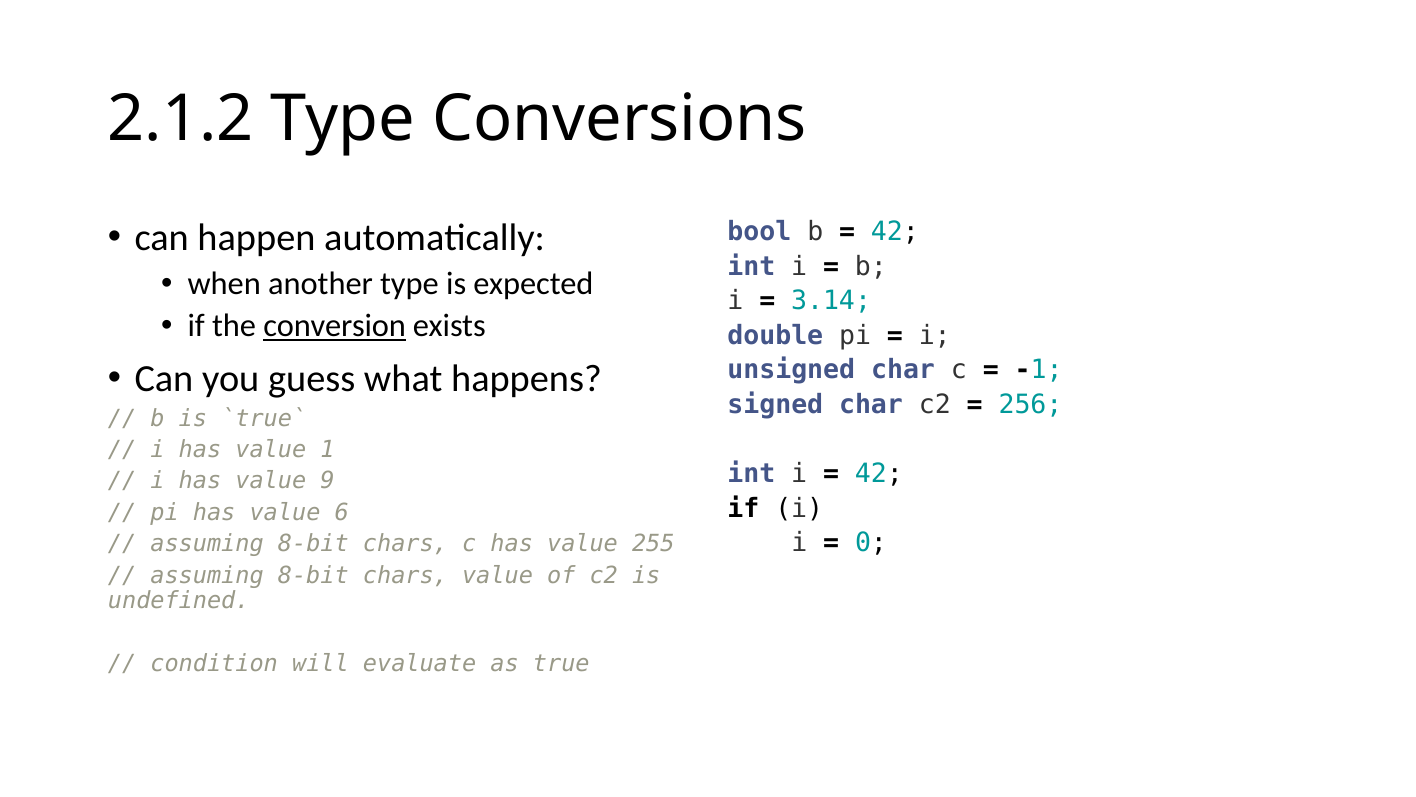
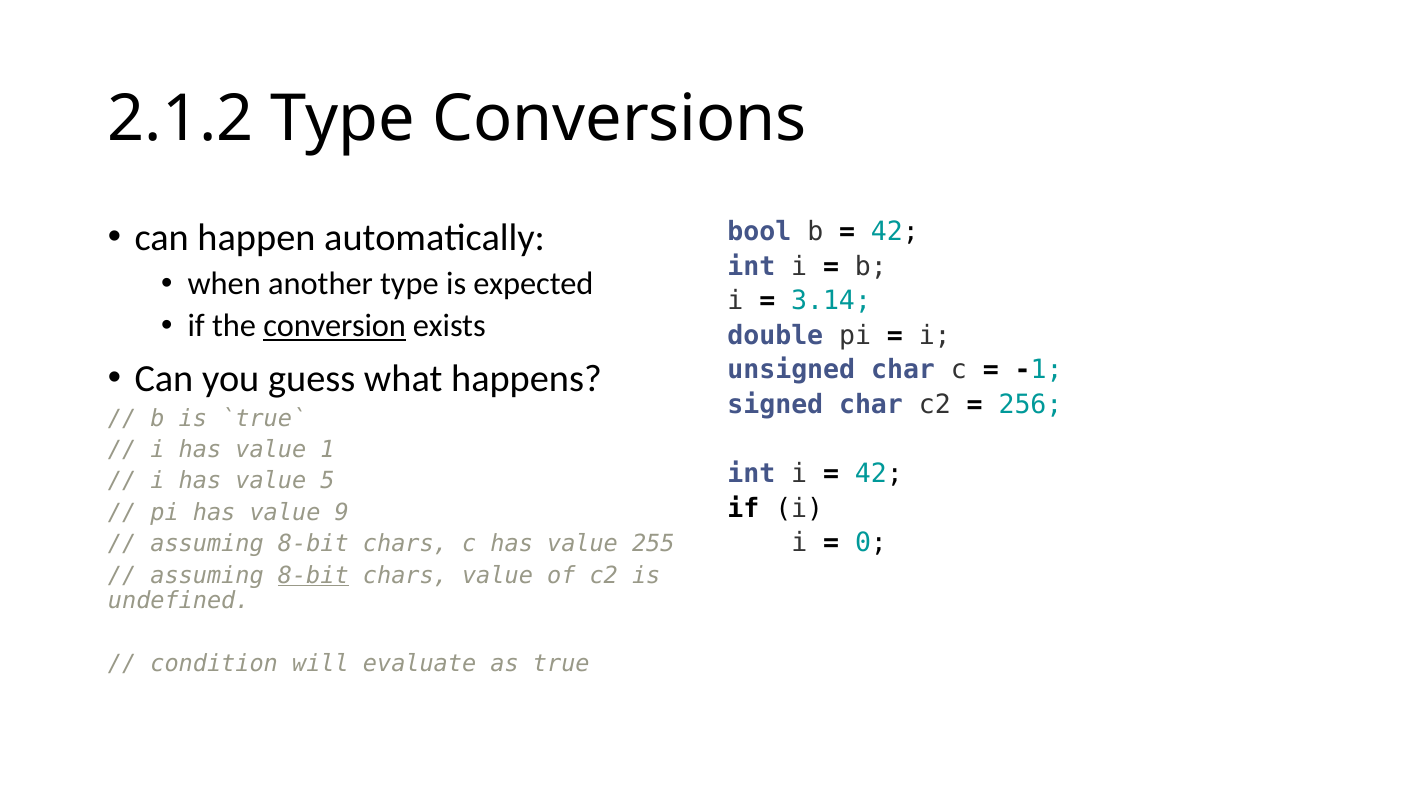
9: 9 -> 5
6: 6 -> 9
8-bit at (313, 575) underline: none -> present
